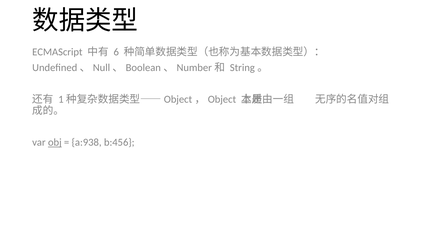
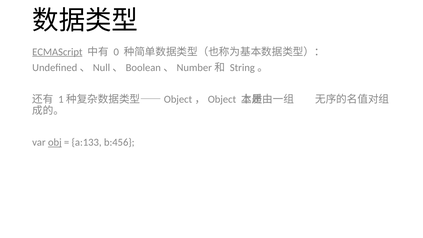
ECMAScript underline: none -> present
6: 6 -> 0
a:938: a:938 -> a:133
